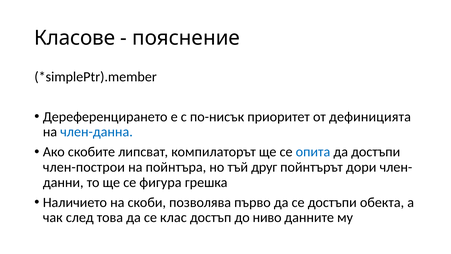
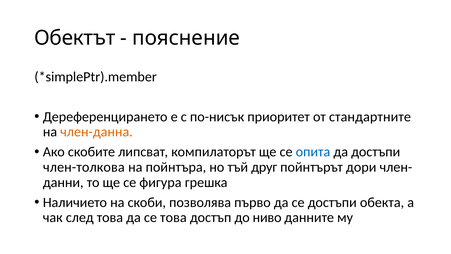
Класове: Класове -> Обектът
дефиницията: дефиницията -> стандартните
член-данна colour: blue -> orange
член-построи: член-построи -> член-толкова
се клас: клас -> това
